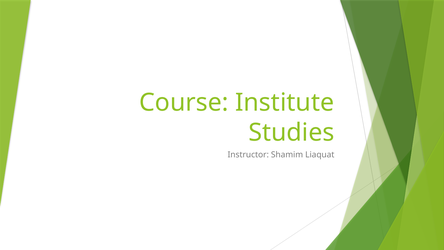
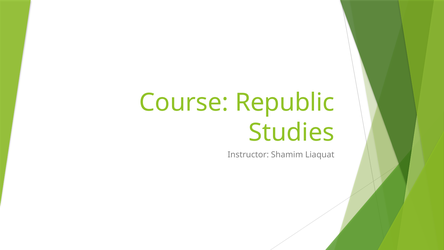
Institute: Institute -> Republic
